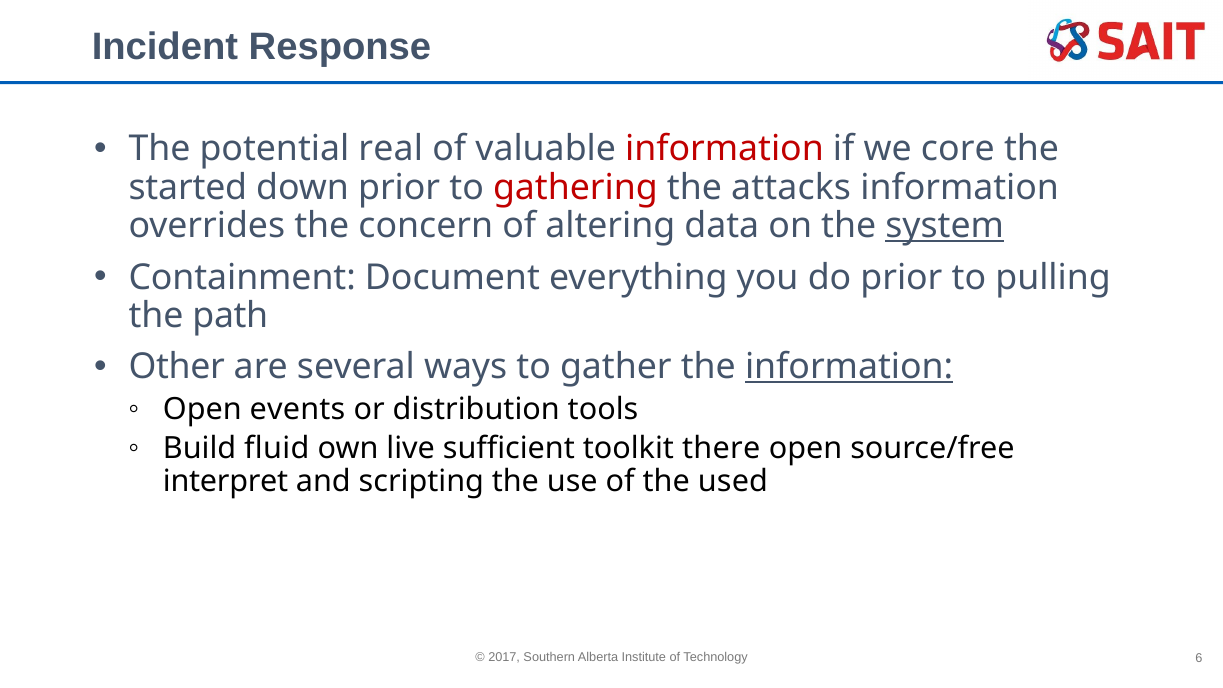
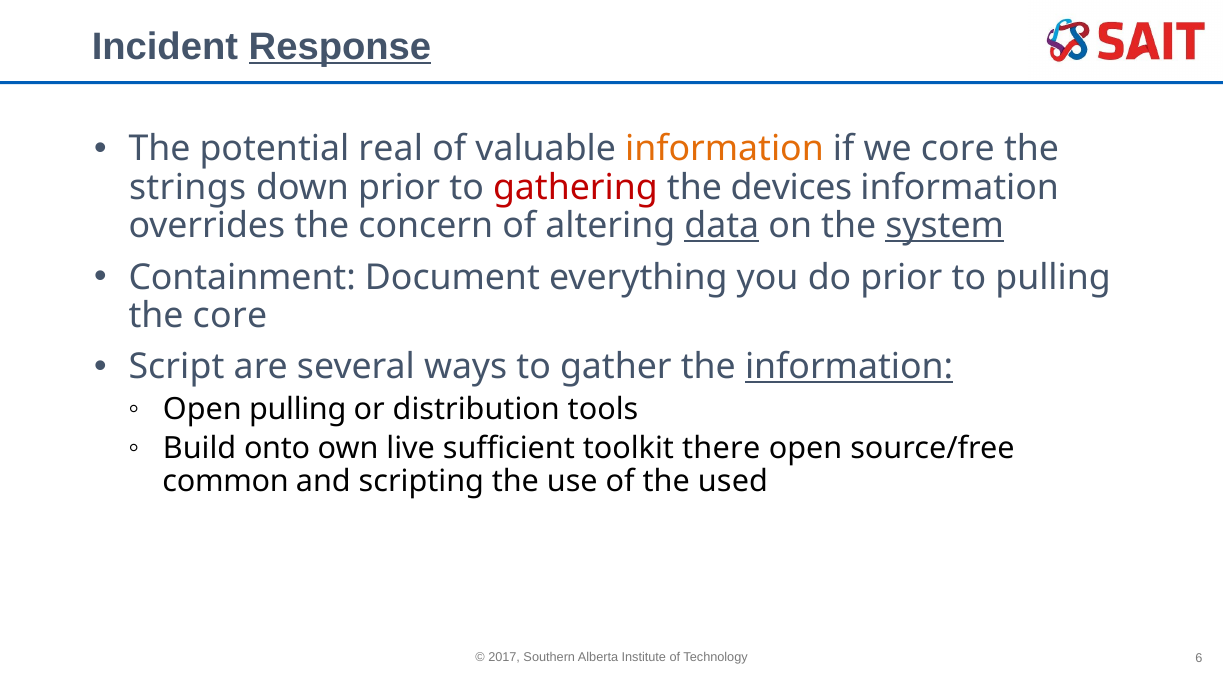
Response underline: none -> present
information at (724, 149) colour: red -> orange
started: started -> strings
attacks: attacks -> devices
data underline: none -> present
the path: path -> core
Other: Other -> Script
Open events: events -> pulling
fluid: fluid -> onto
interpret: interpret -> common
